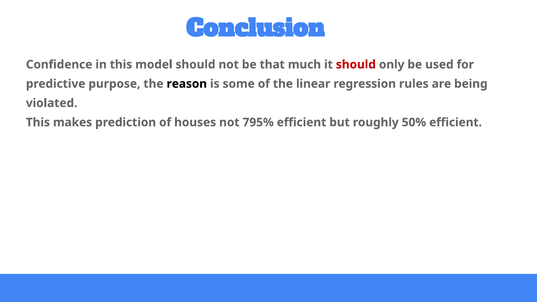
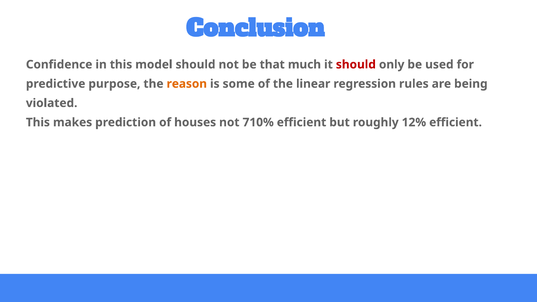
reason colour: black -> orange
795%: 795% -> 710%
50%: 50% -> 12%
